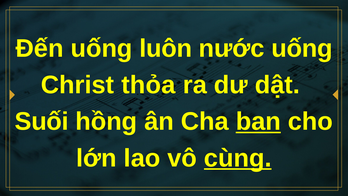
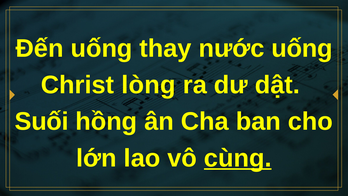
luôn: luôn -> thay
thỏa: thỏa -> lòng
ban underline: present -> none
